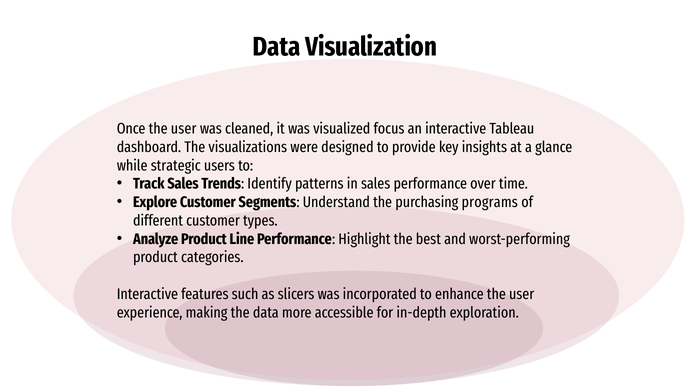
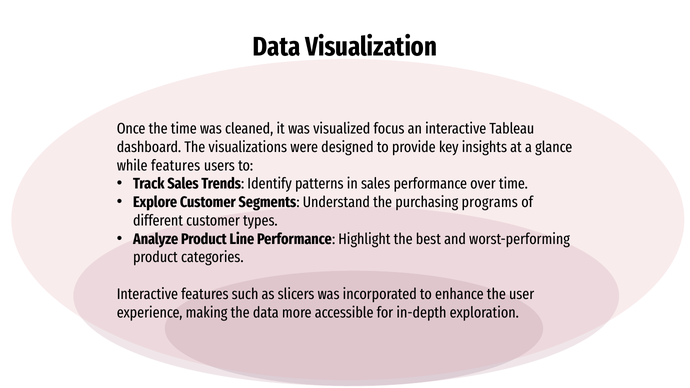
Once the user: user -> time
while strategic: strategic -> features
